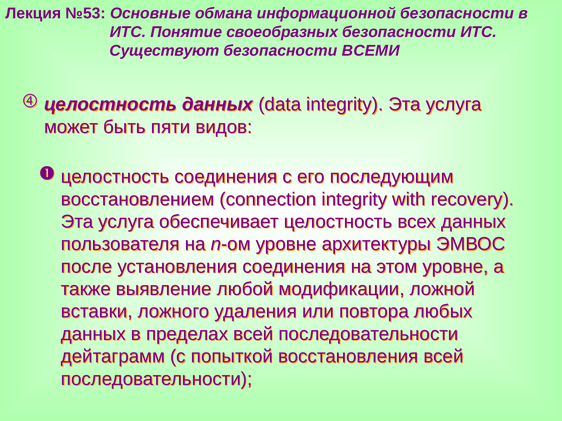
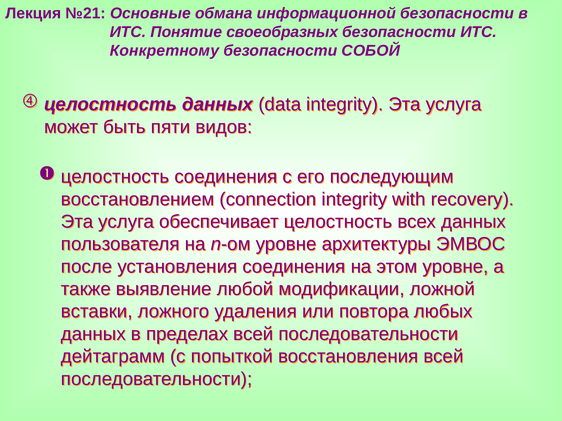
№53: №53 -> №21
Существуют: Существуют -> Конкретному
ВСЕМИ: ВСЕМИ -> СОБОЙ
